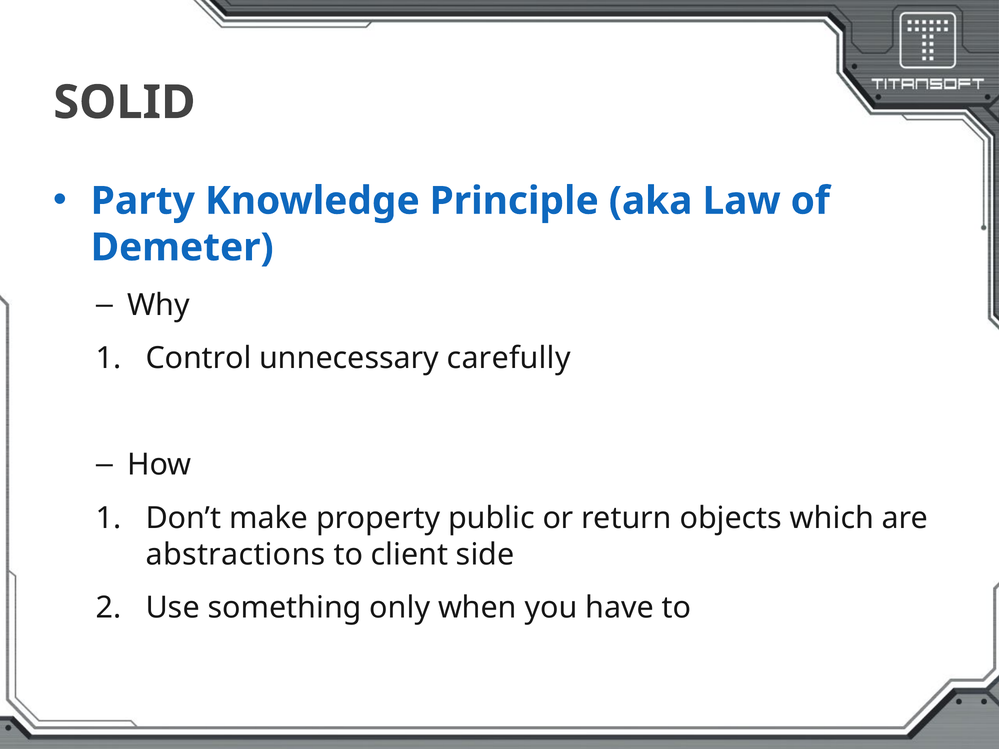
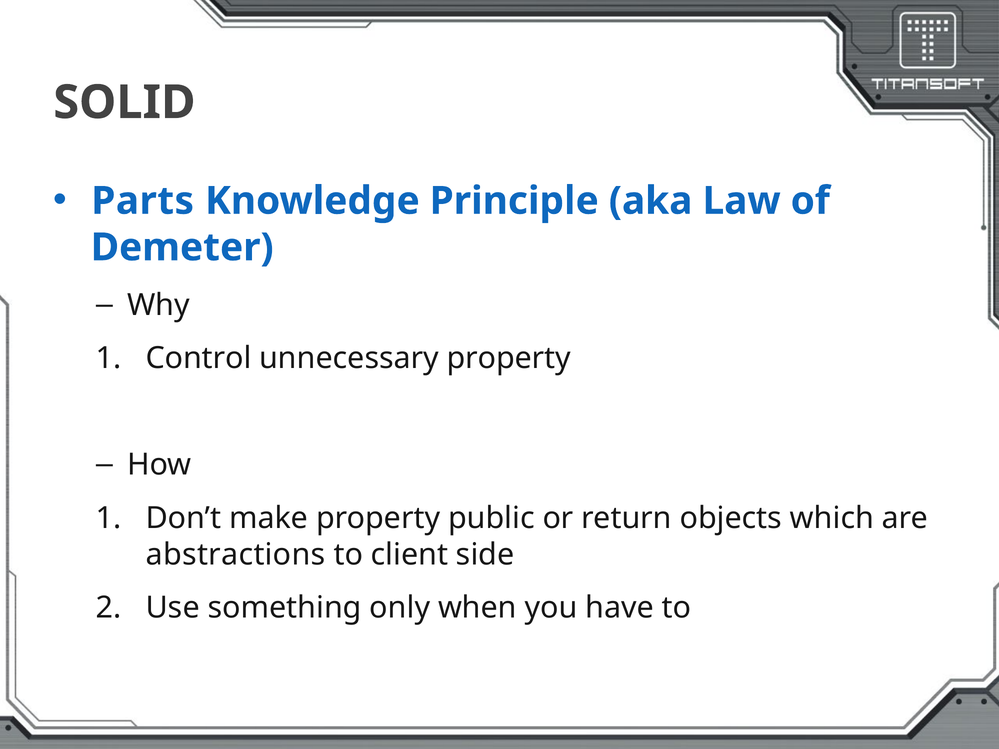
Party: Party -> Parts
unnecessary carefully: carefully -> property
